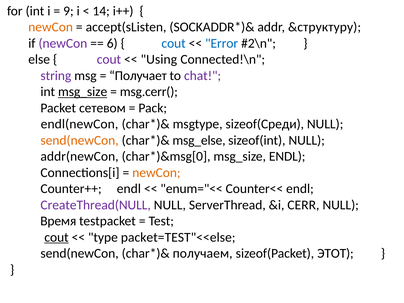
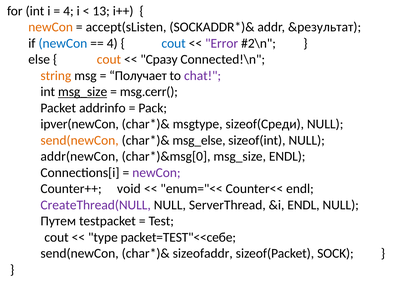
9 at (68, 11): 9 -> 4
14: 14 -> 13
&структуру: &структуру -> &результат
newCon at (63, 43) colour: purple -> blue
6 at (112, 43): 6 -> 4
Error colour: blue -> purple
cout at (109, 59) colour: purple -> orange
Using: Using -> Сразу
string colour: purple -> orange
сетевом: сетевом -> addrinfo
endl(newCon: endl(newCon -> ipver(newCon
newCon at (156, 173) colour: orange -> purple
Counter++ endl: endl -> void
&i CERR: CERR -> ENDL
Время: Время -> Путем
cout at (56, 237) underline: present -> none
packet=TEST"<<else: packet=TEST"<<else -> packet=TEST"<<себе
получаем: получаем -> sizeofaddr
ЭТОТ: ЭТОТ -> SOCK
